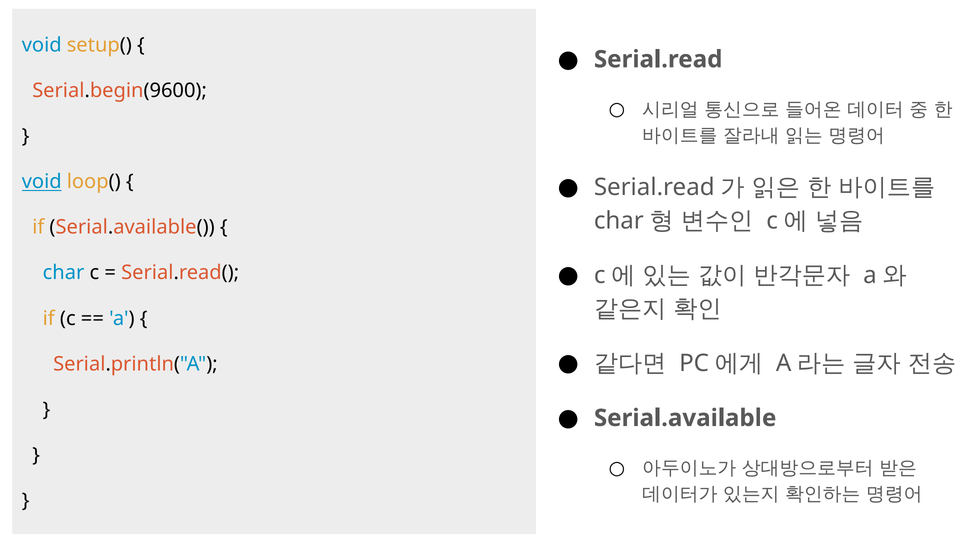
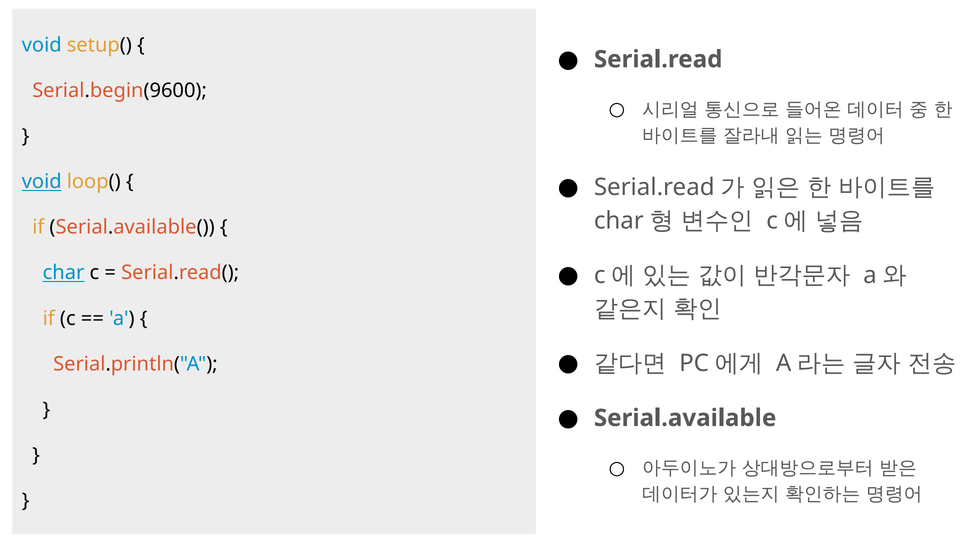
char underline: none -> present
